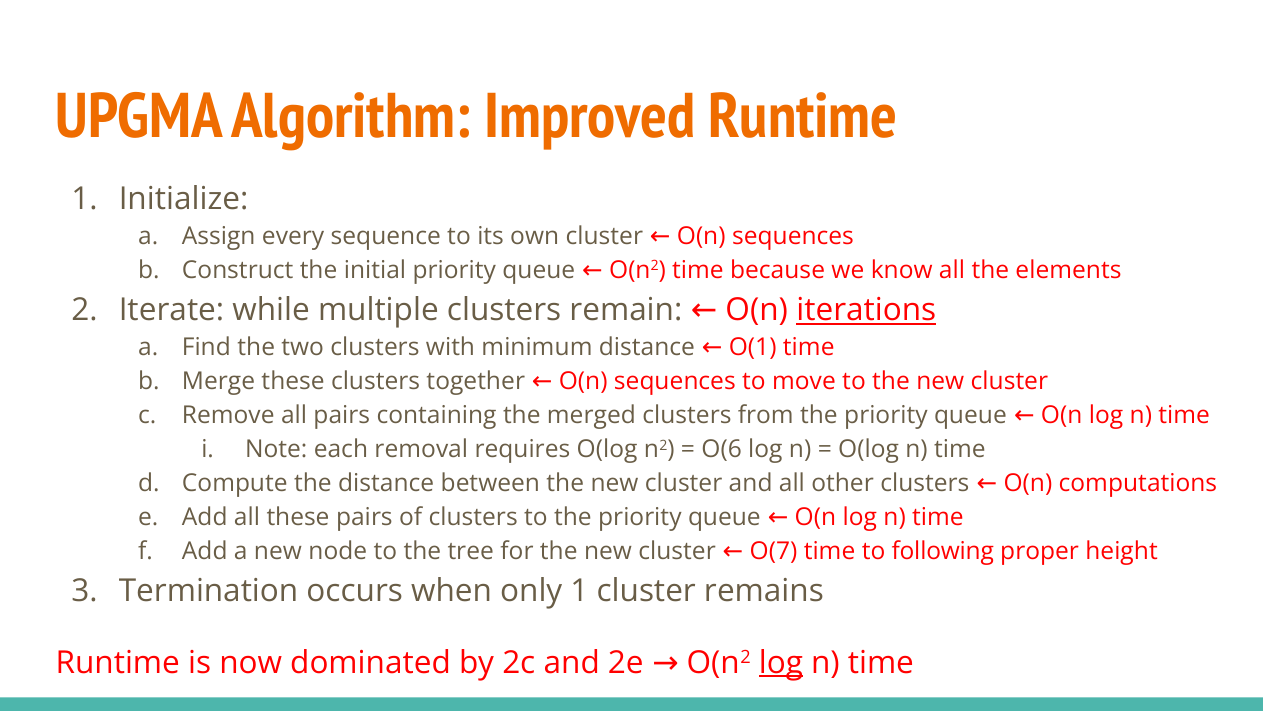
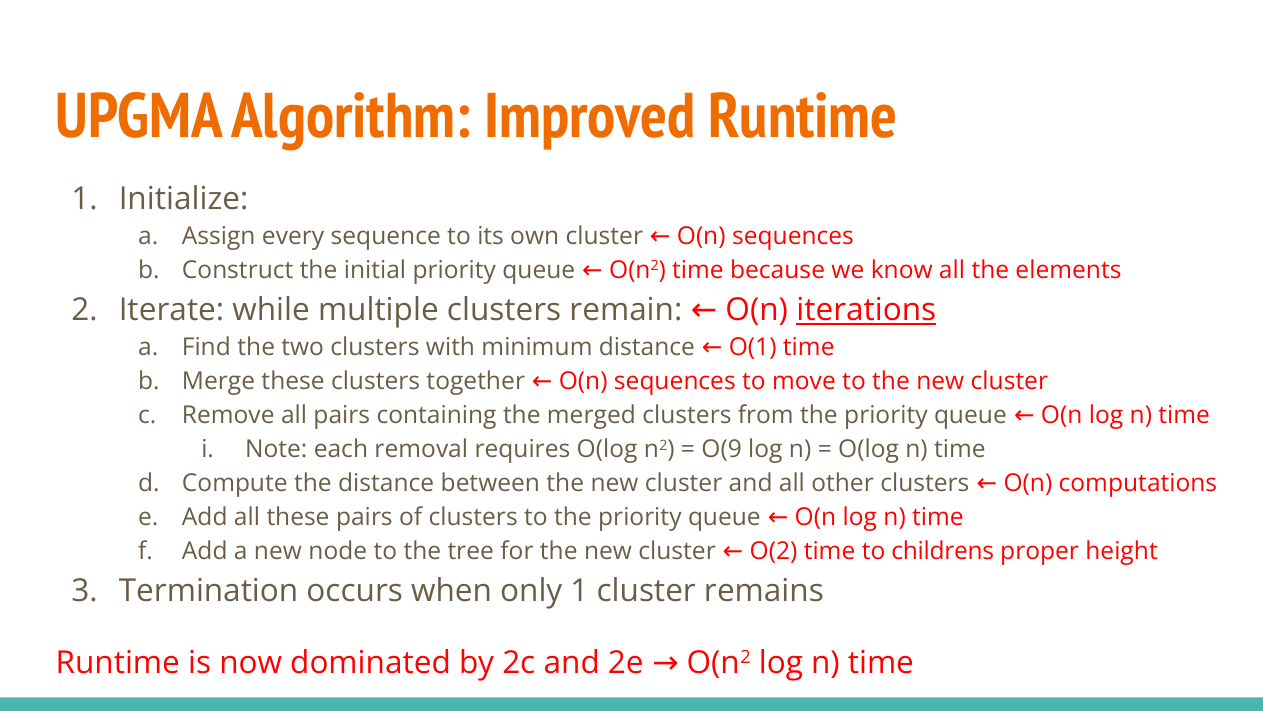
O(6: O(6 -> O(9
O(7: O(7 -> O(2
following: following -> childrens
log at (781, 662) underline: present -> none
